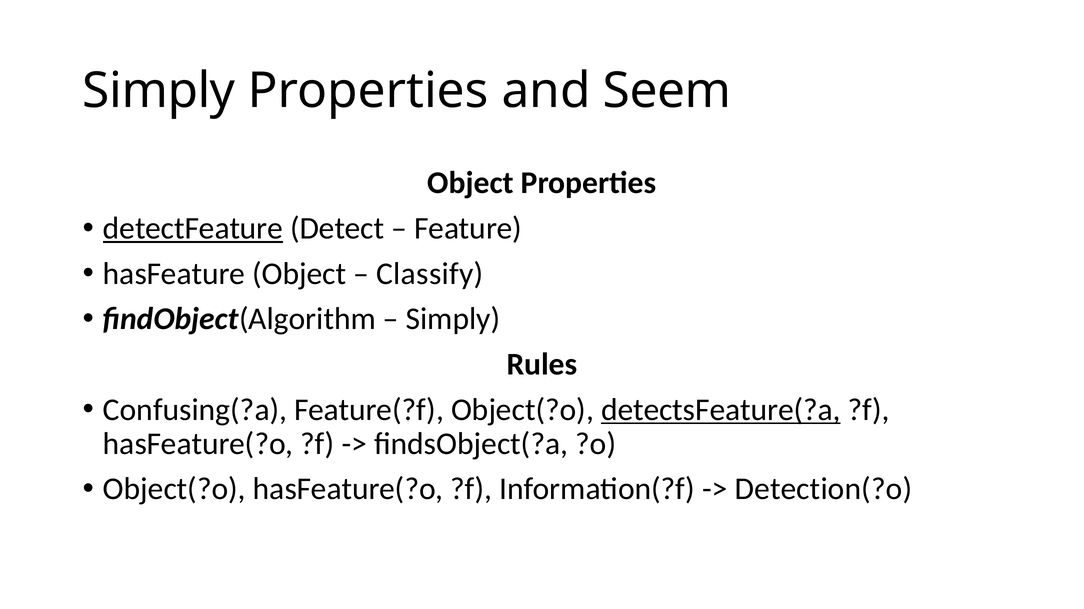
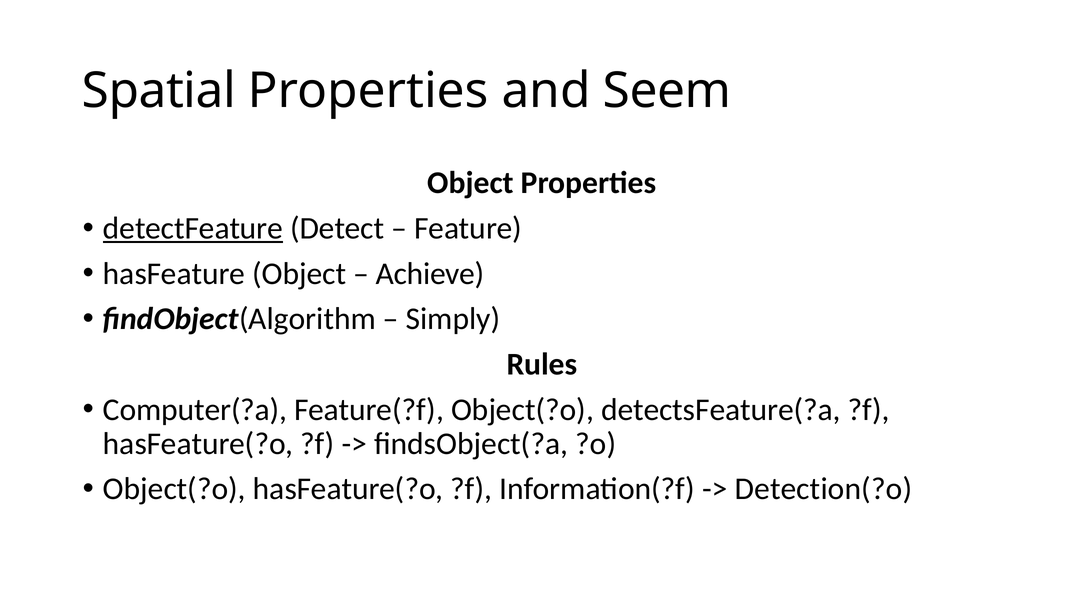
Simply at (159, 91): Simply -> Spatial
Classify: Classify -> Achieve
Confusing(?a: Confusing(?a -> Computer(?a
detectsFeature(?a underline: present -> none
